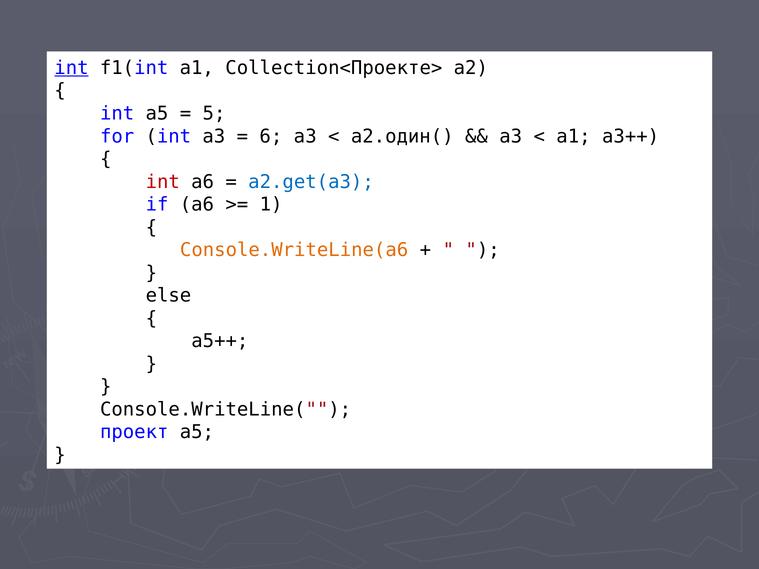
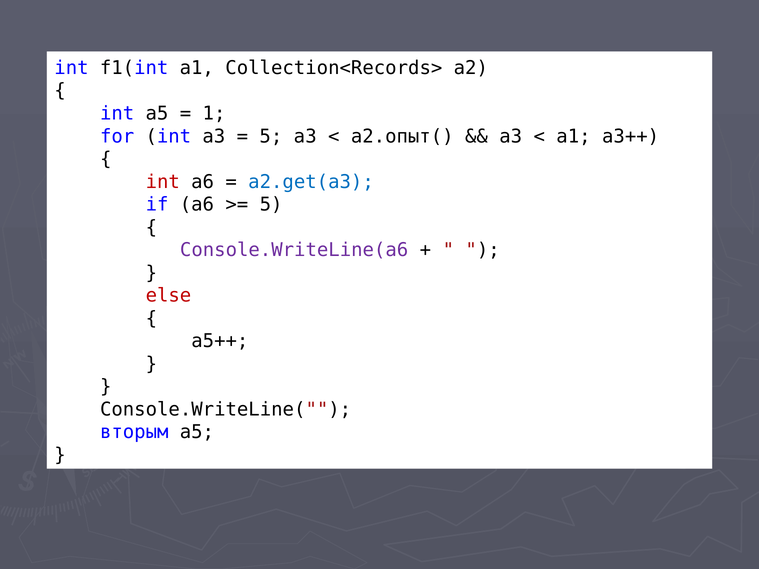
int at (71, 68) underline: present -> none
Collection<Проекте>: Collection<Проекте> -> Collection<Records>
5: 5 -> 1
6 at (271, 136): 6 -> 5
a2.один(: a2.один( -> a2.опыт(
1 at (271, 205): 1 -> 5
Console.WriteLine(a6 colour: orange -> purple
else colour: black -> red
проект: проект -> вторым
